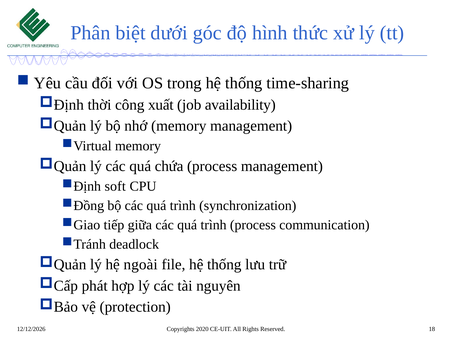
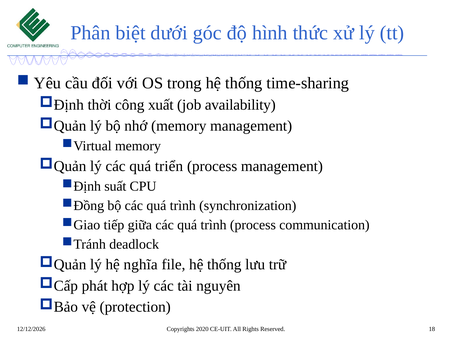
chứa: chứa -> triển
soft: soft -> suất
ngoài: ngoài -> nghĩa
